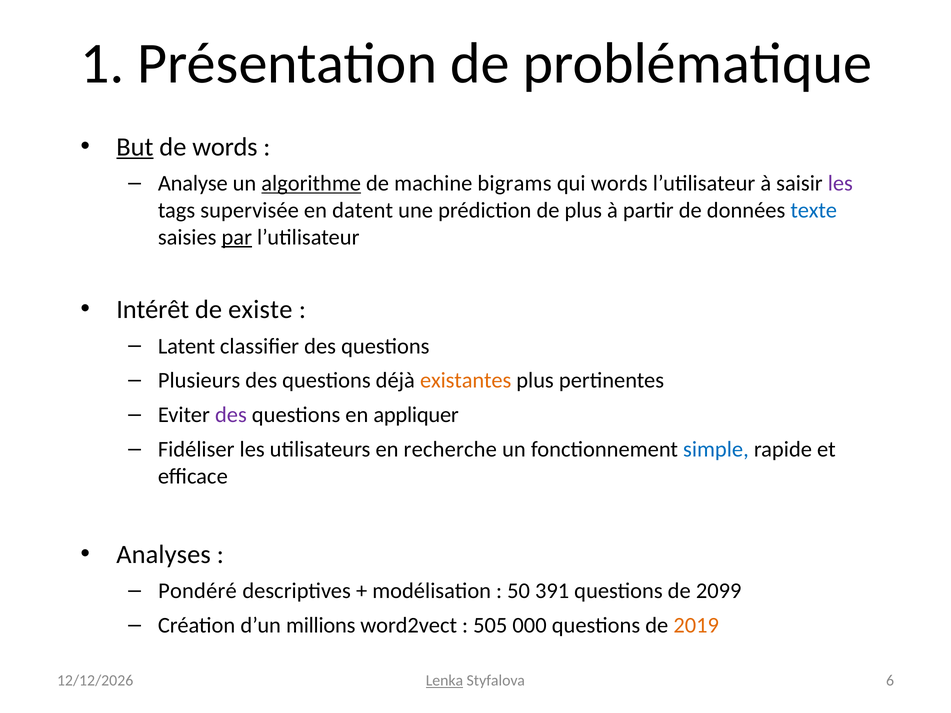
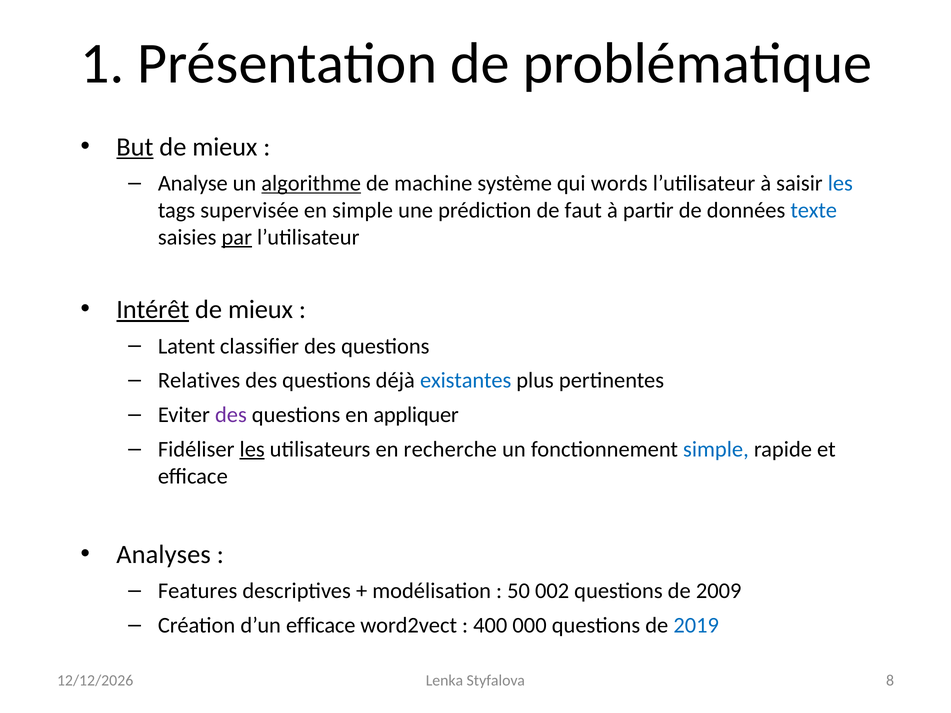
words at (225, 147): words -> mieux
bigrams: bigrams -> système
les at (840, 183) colour: purple -> blue
en datent: datent -> simple
de plus: plus -> faut
Intérêt underline: none -> present
existe at (260, 310): existe -> mieux
Plusieurs: Plusieurs -> Relatives
existantes colour: orange -> blue
les at (252, 449) underline: none -> present
Pondéré: Pondéré -> Features
391: 391 -> 002
2099: 2099 -> 2009
d’un millions: millions -> efficace
505: 505 -> 400
2019 colour: orange -> blue
Lenka underline: present -> none
6: 6 -> 8
